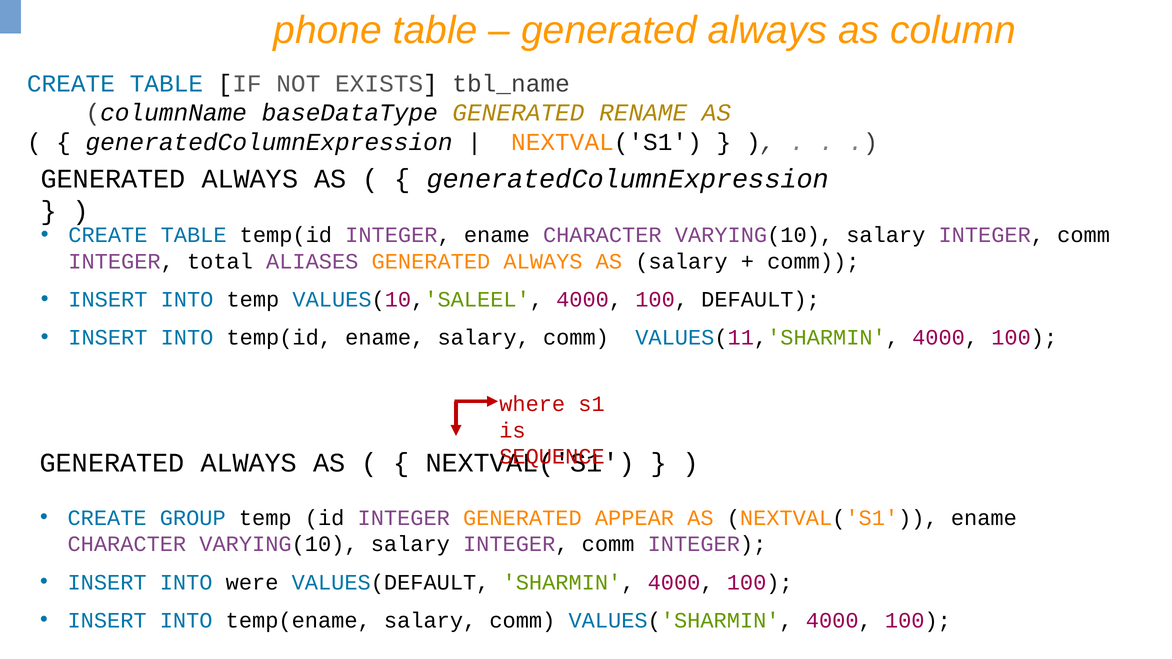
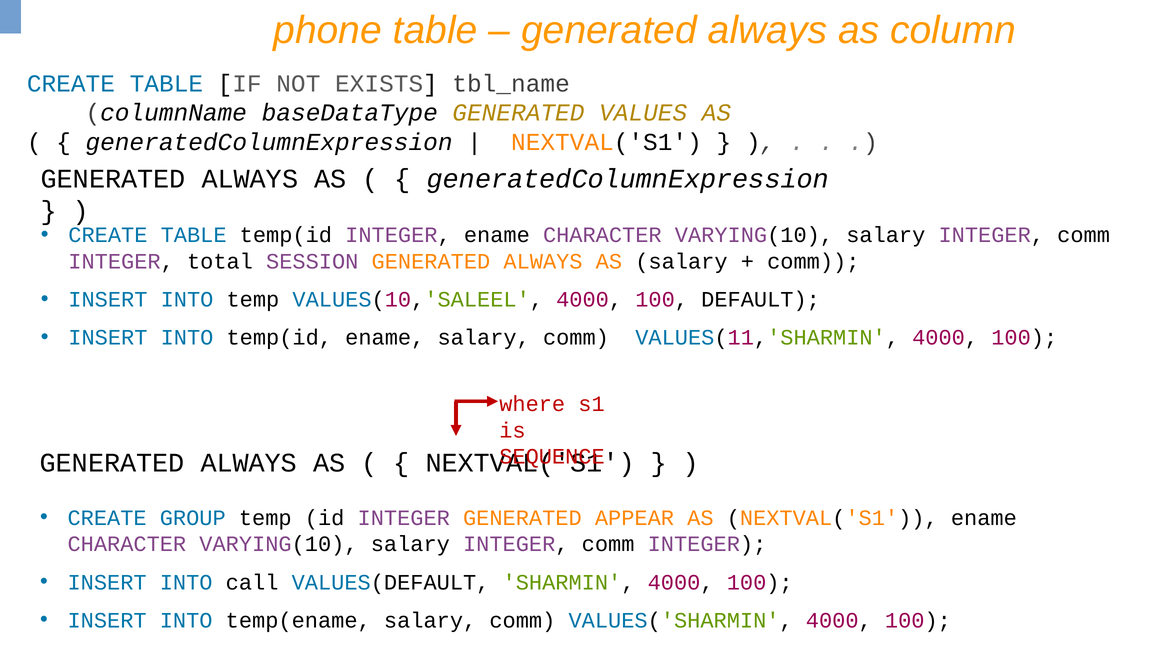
RENAME: RENAME -> VALUES
ALIASES: ALIASES -> SESSION
were: were -> call
